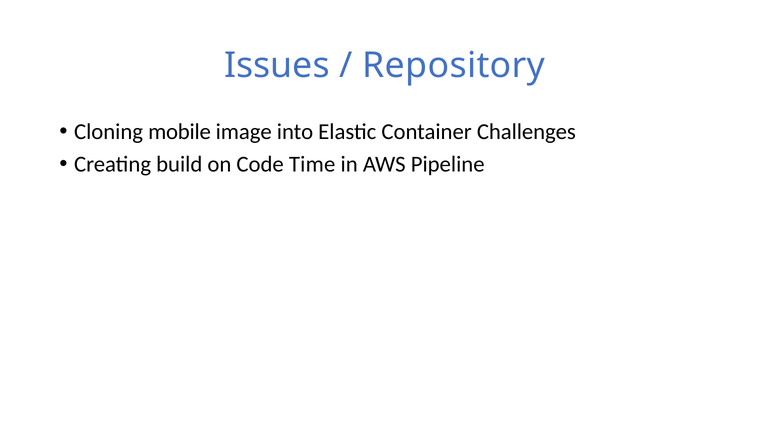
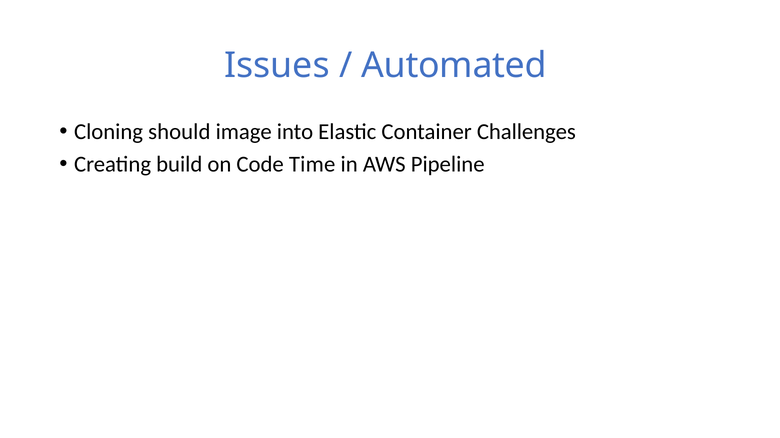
Repository: Repository -> Automated
mobile: mobile -> should
